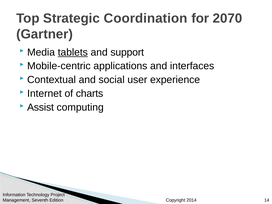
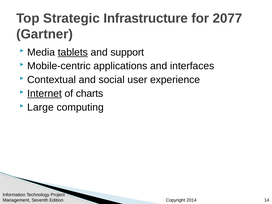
Coordination: Coordination -> Infrastructure
2070: 2070 -> 2077
Internet underline: none -> present
Assist: Assist -> Large
